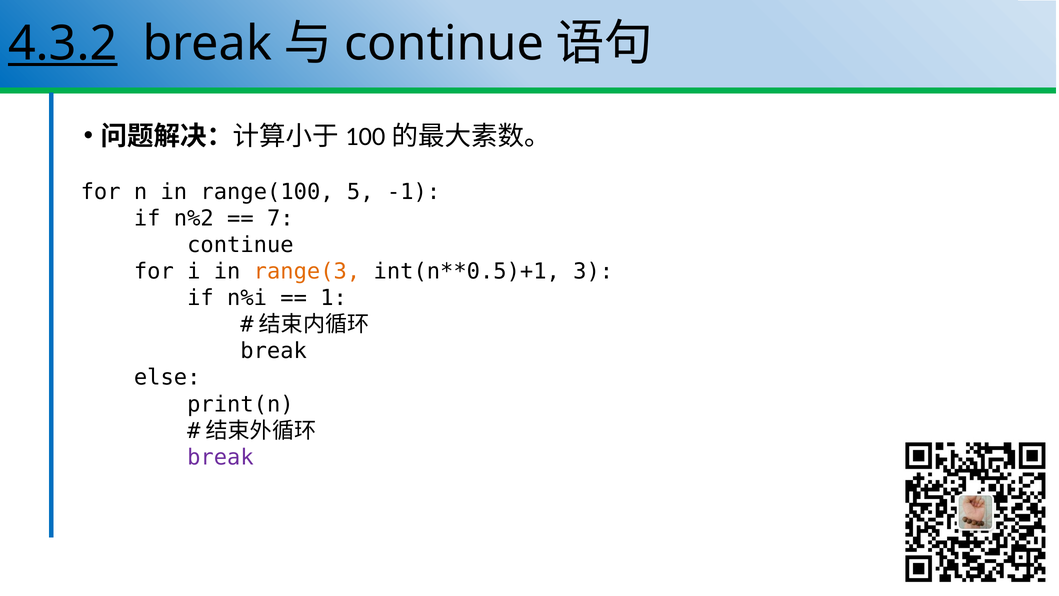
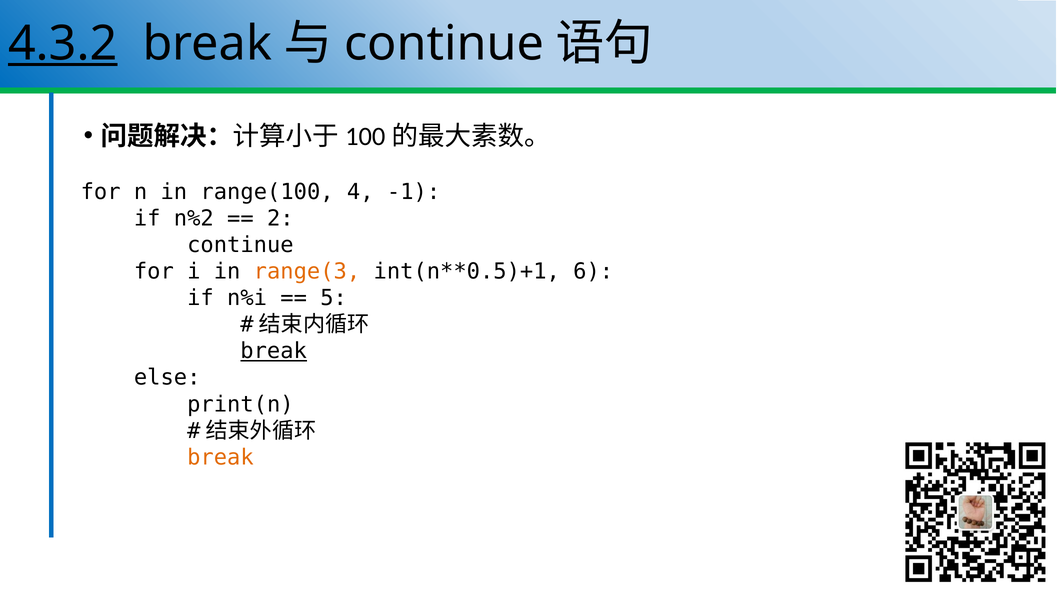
5: 5 -> 4
7: 7 -> 2
3: 3 -> 6
1: 1 -> 5
break at (274, 351) underline: none -> present
break at (220, 457) colour: purple -> orange
